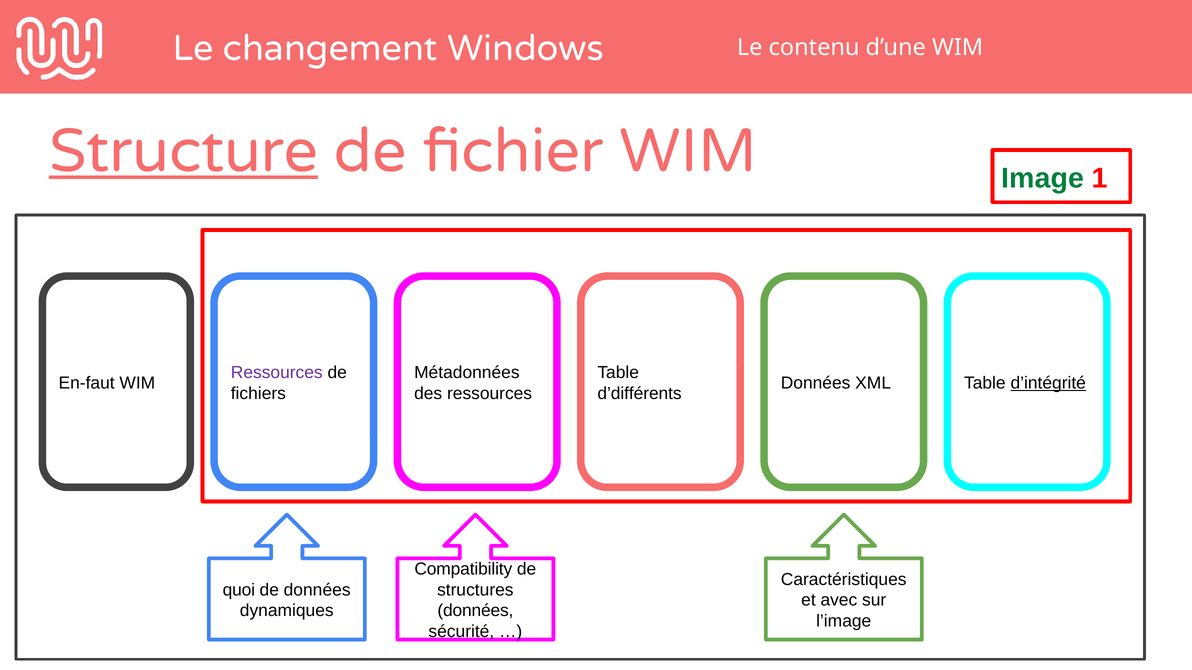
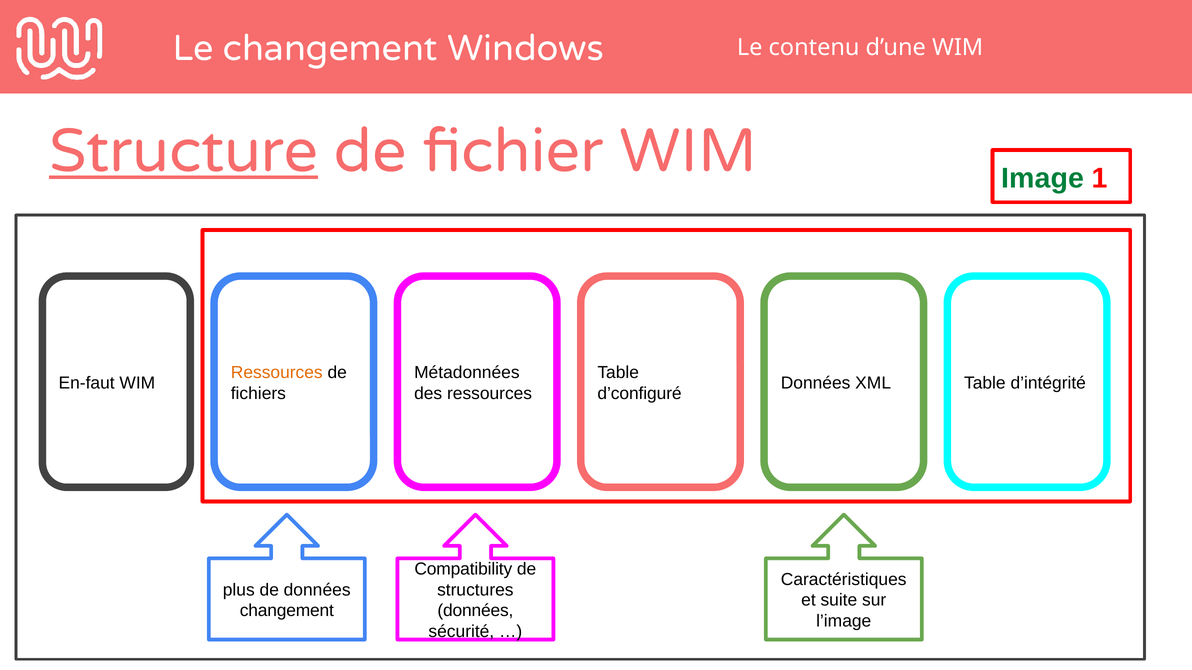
Ressources at (277, 373) colour: purple -> orange
d’intégrité underline: present -> none
d’différents: d’différents -> d’configuré
quoi: quoi -> plus
avec: avec -> suite
dynamiques at (287, 611): dynamiques -> changement
